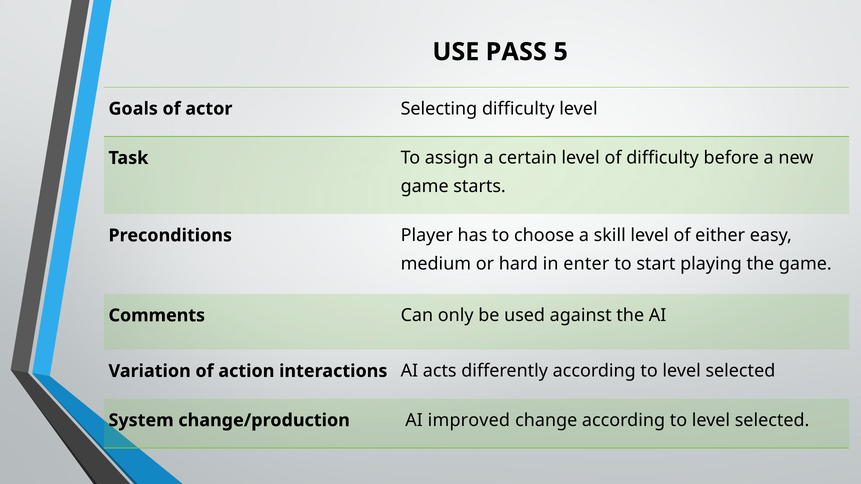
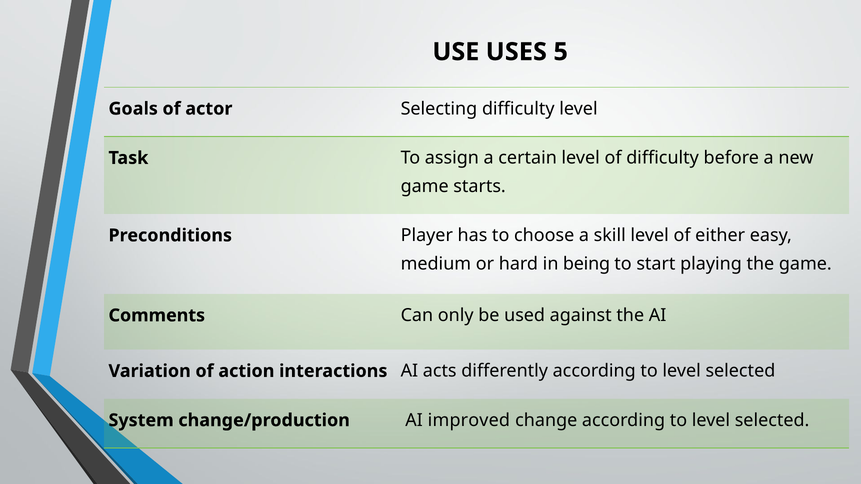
PASS: PASS -> USES
enter: enter -> being
